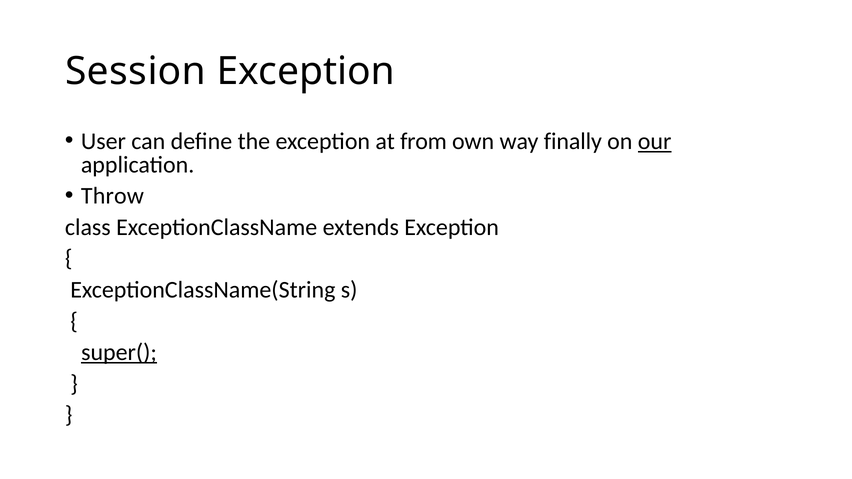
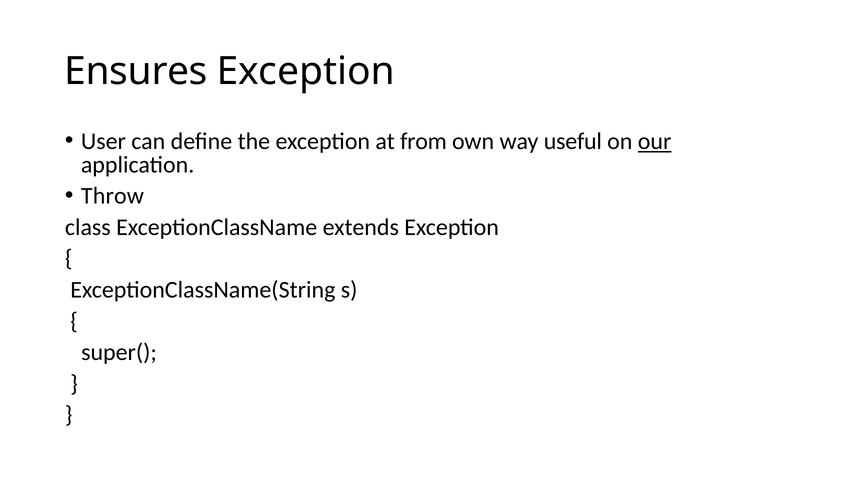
Session: Session -> Ensures
finally: finally -> useful
super( underline: present -> none
